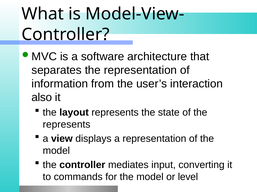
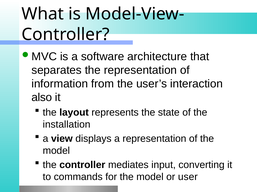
represents at (67, 125): represents -> installation
level: level -> user
